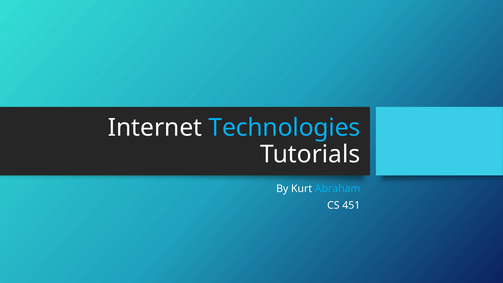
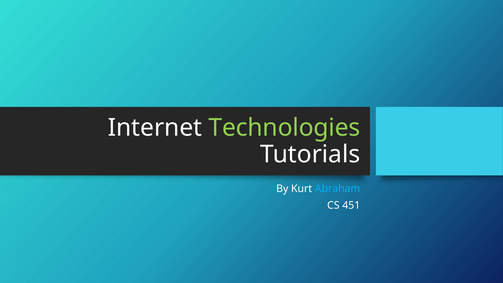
Technologies colour: light blue -> light green
